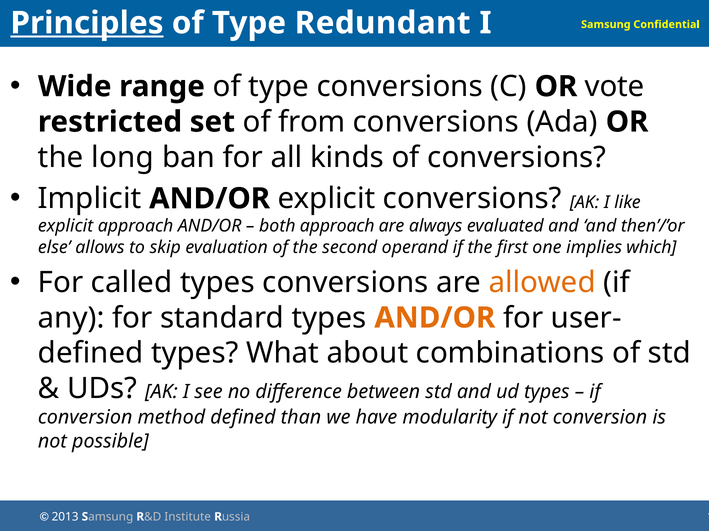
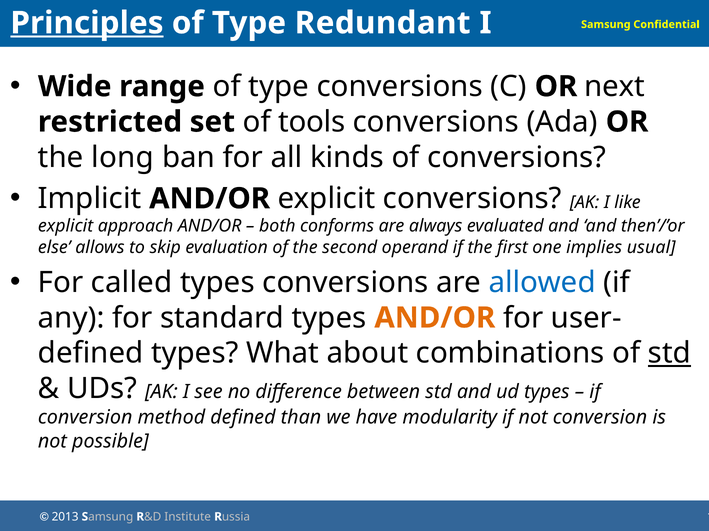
vote: vote -> next
from: from -> tools
both approach: approach -> conforms
which: which -> usual
allowed colour: orange -> blue
std at (669, 354) underline: none -> present
